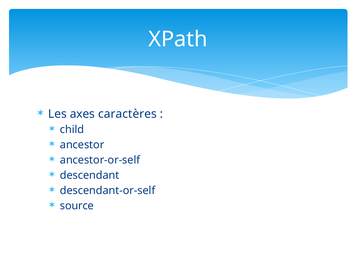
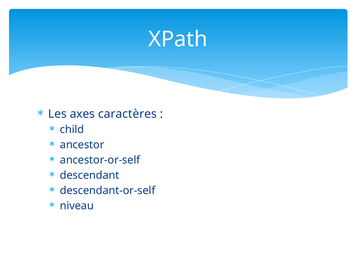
source: source -> niveau
